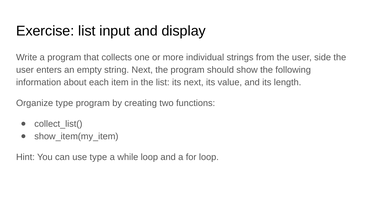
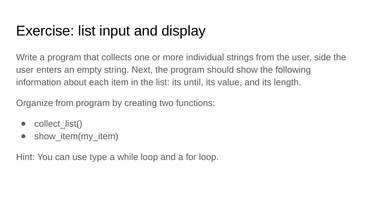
its next: next -> until
Organize type: type -> from
